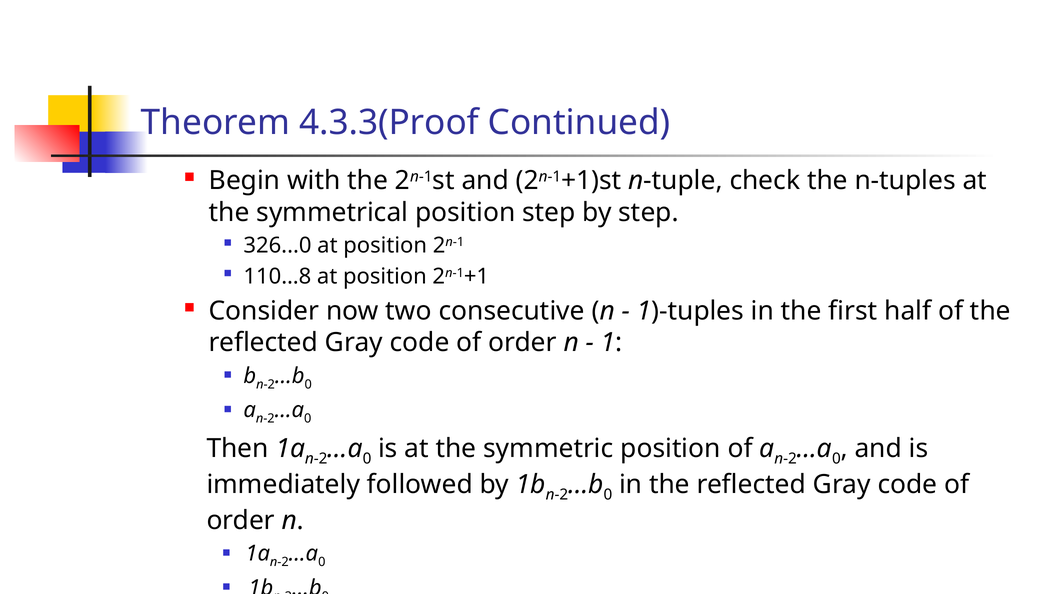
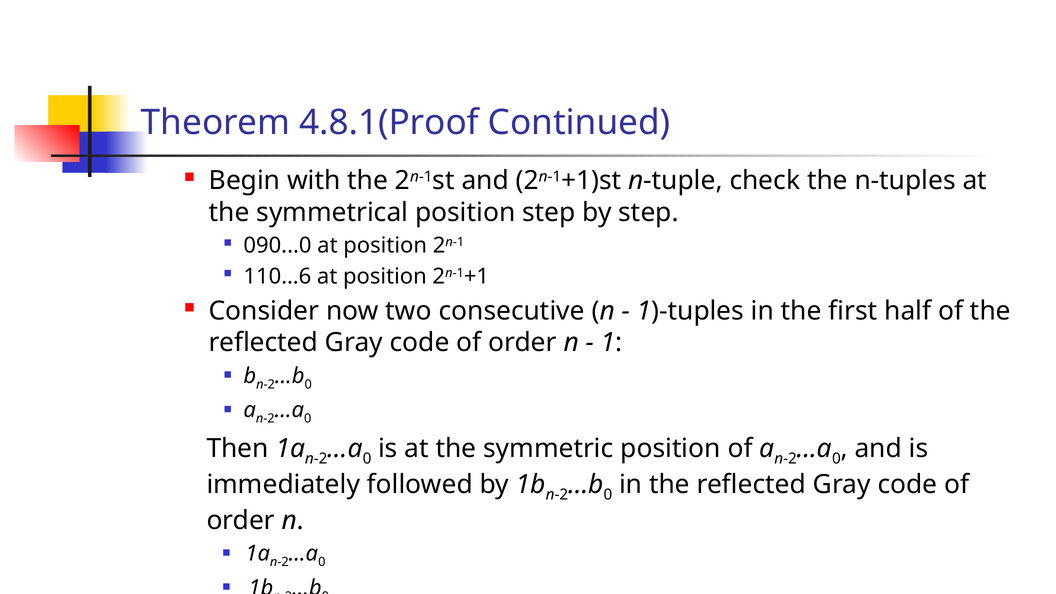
4.3.3(Proof: 4.3.3(Proof -> 4.8.1(Proof
326...0: 326...0 -> 090...0
110…8: 110…8 -> 110…6
